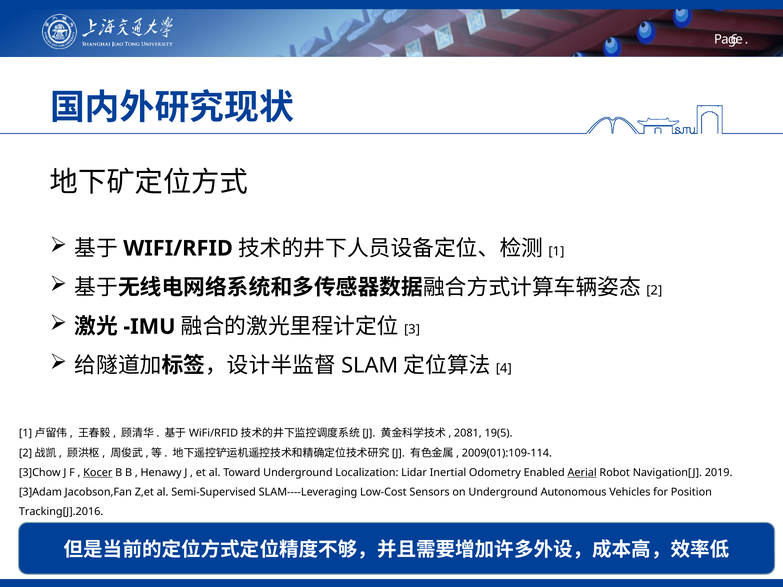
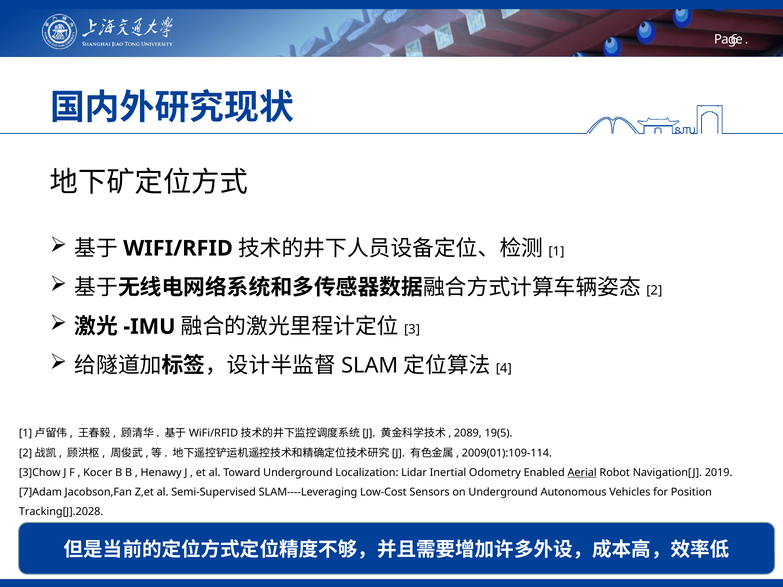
2081: 2081 -> 2089
Kocer underline: present -> none
3]Adam: 3]Adam -> 7]Adam
Tracking[J].2016: Tracking[J].2016 -> Tracking[J].2028
